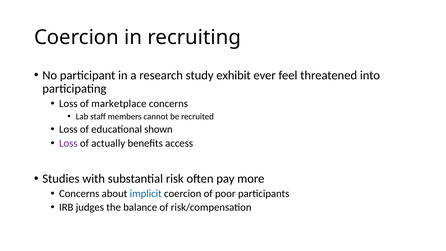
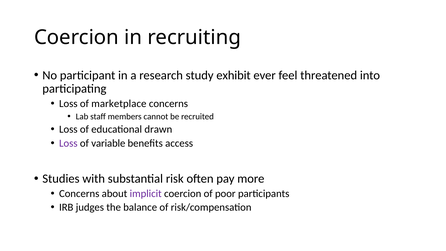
shown: shown -> drawn
actually: actually -> variable
implicit colour: blue -> purple
